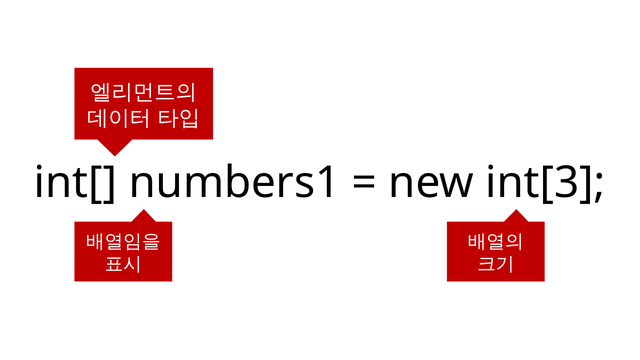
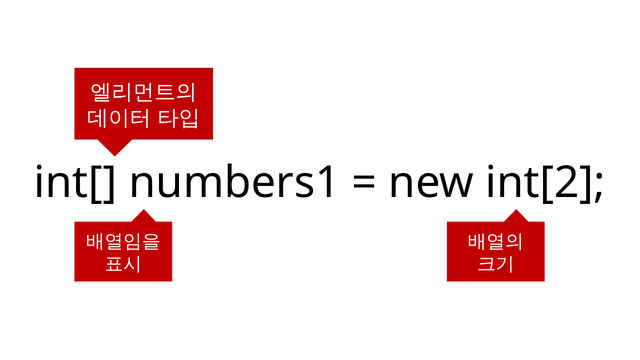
int[3: int[3 -> int[2
